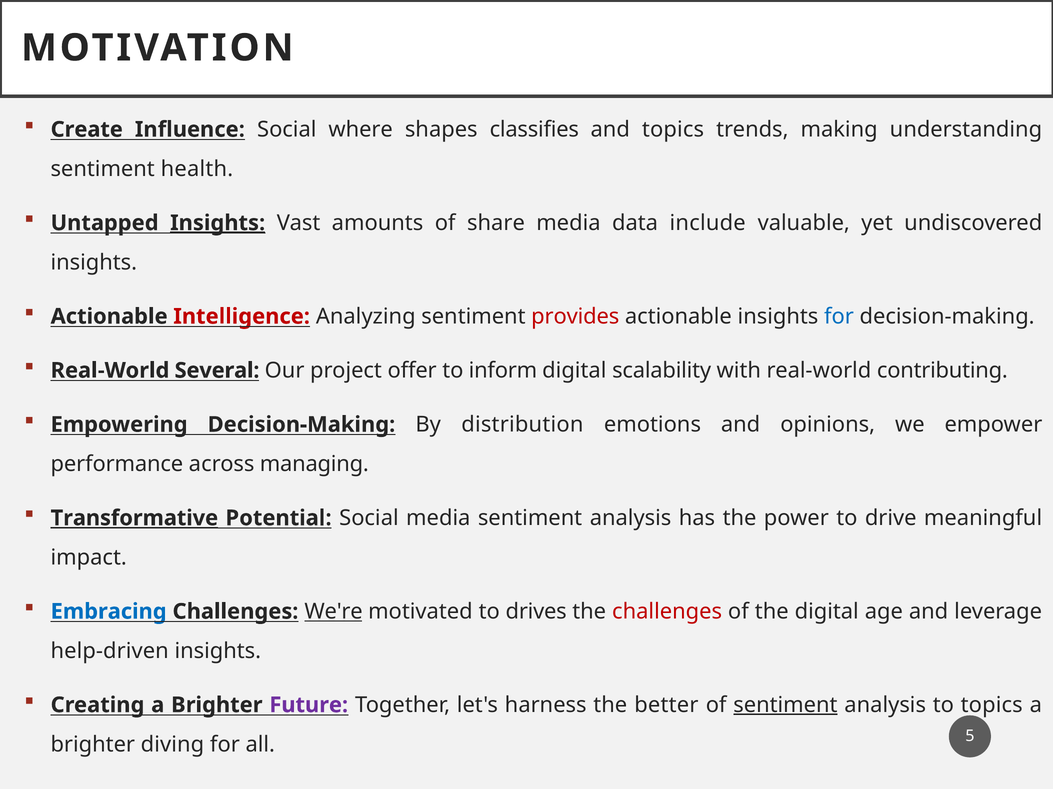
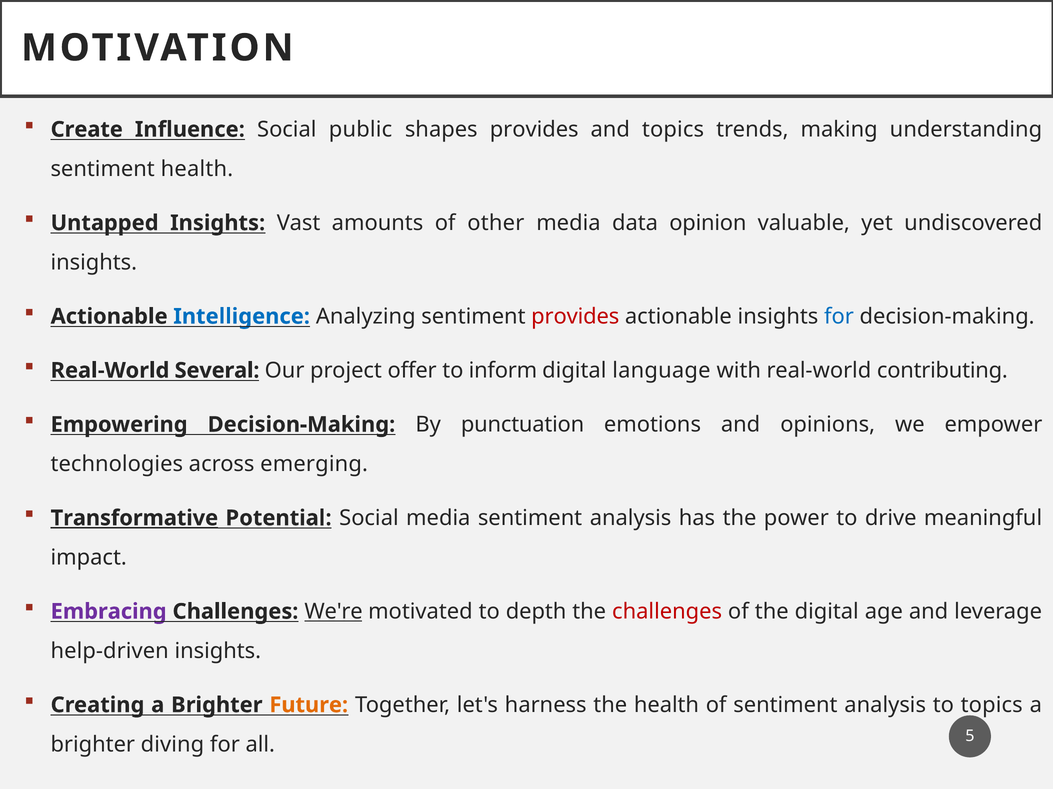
where: where -> public
shapes classifies: classifies -> provides
Insights at (218, 223) underline: present -> none
share: share -> other
include: include -> opinion
Intelligence colour: red -> blue
scalability: scalability -> language
distribution: distribution -> punctuation
performance: performance -> technologies
managing: managing -> emerging
Embracing colour: blue -> purple
drives: drives -> depth
Future colour: purple -> orange
the better: better -> health
sentiment at (785, 706) underline: present -> none
